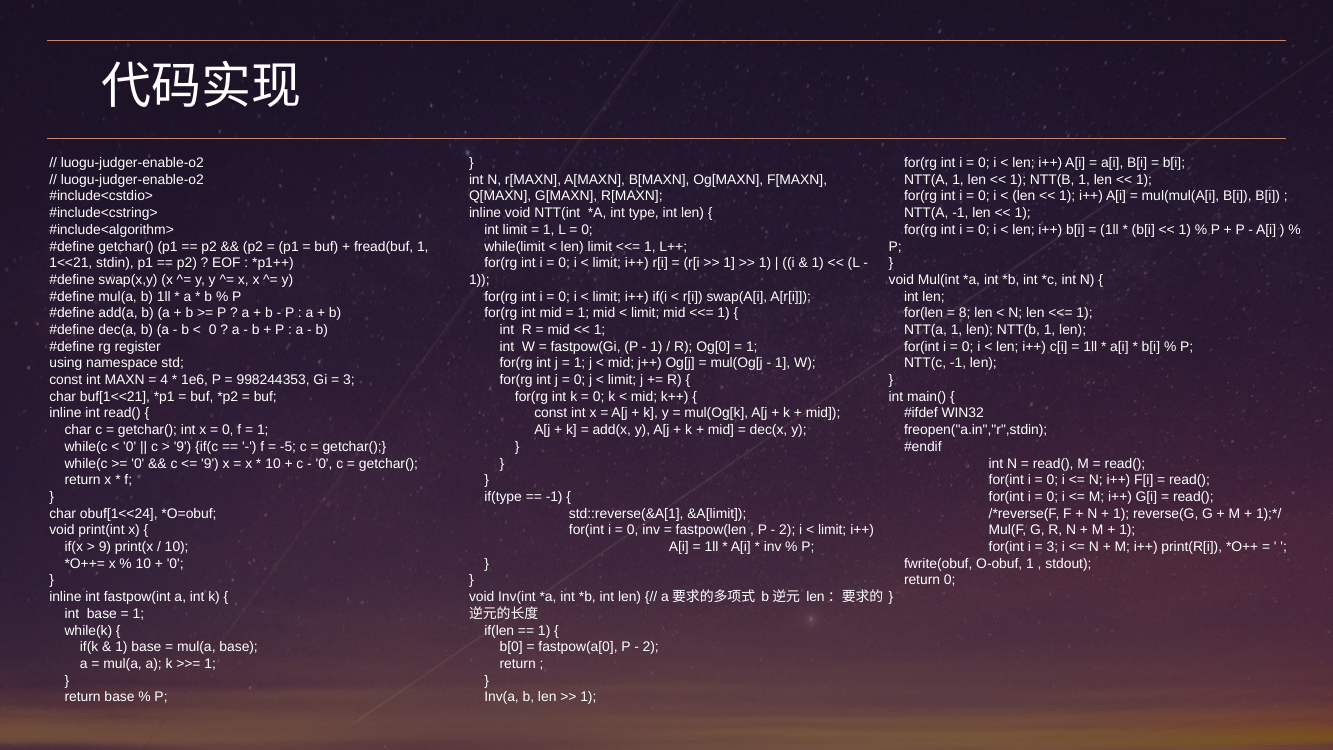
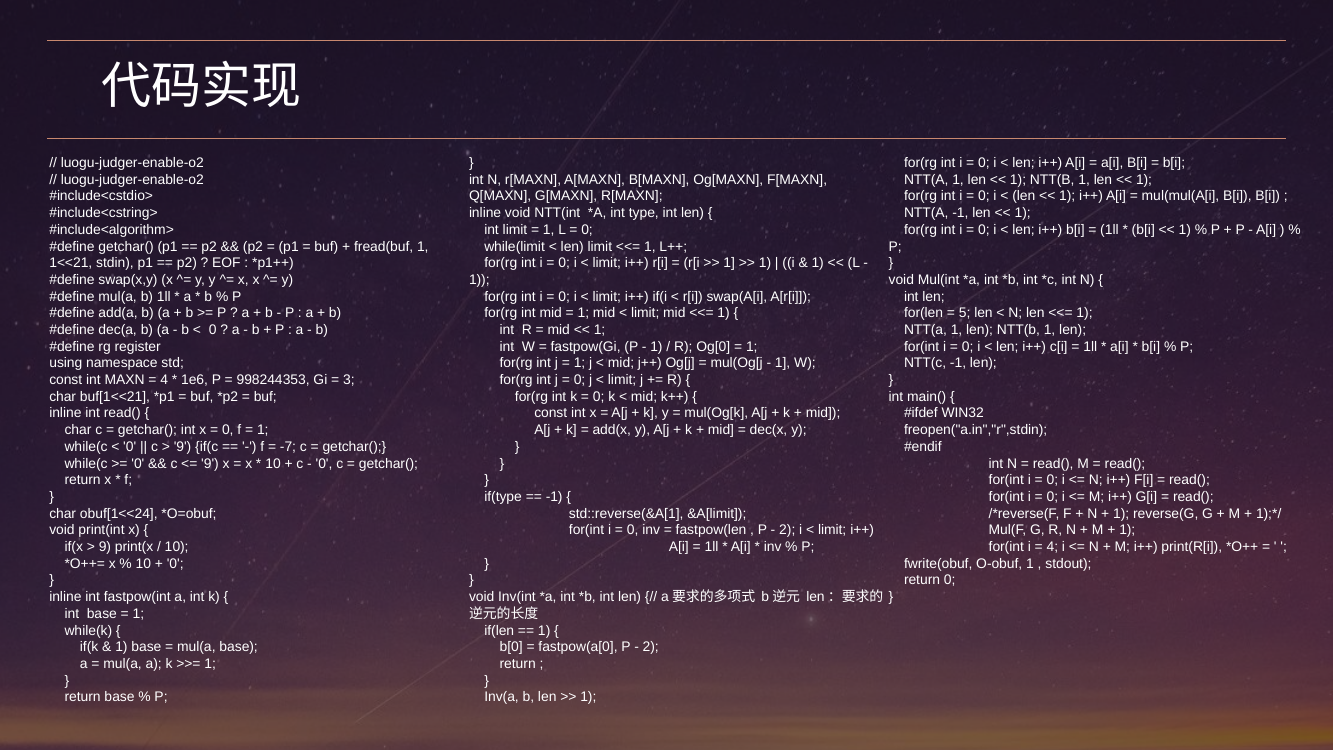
8: 8 -> 5
-5: -5 -> -7
3 at (1052, 547): 3 -> 4
